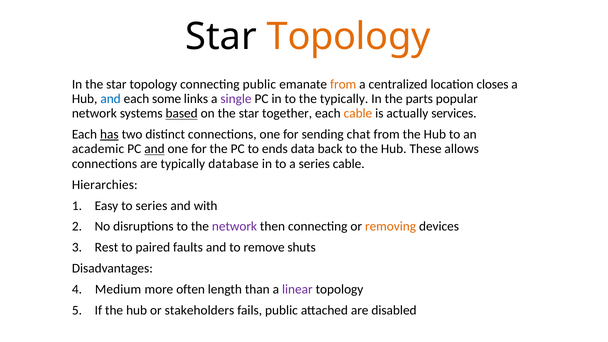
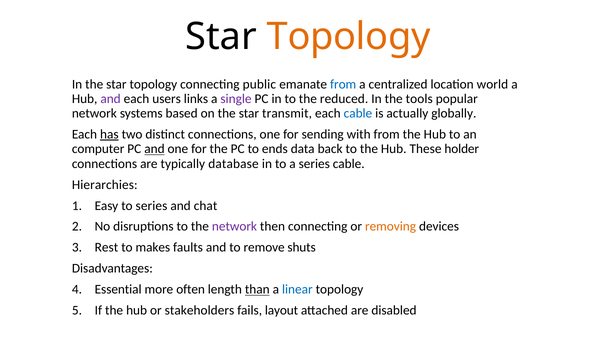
from at (343, 84) colour: orange -> blue
closes: closes -> world
and at (111, 99) colour: blue -> purple
some: some -> users
the typically: typically -> reduced
parts: parts -> tools
based underline: present -> none
together: together -> transmit
cable at (358, 113) colour: orange -> blue
services: services -> globally
chat: chat -> with
academic: academic -> computer
allows: allows -> holder
with: with -> chat
paired: paired -> makes
Medium: Medium -> Essential
than underline: none -> present
linear colour: purple -> blue
fails public: public -> layout
